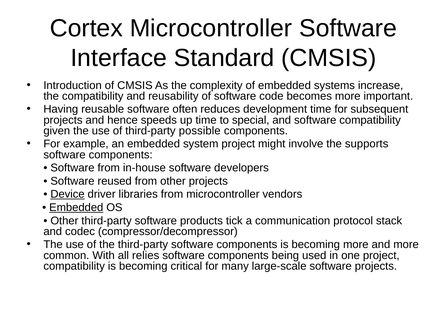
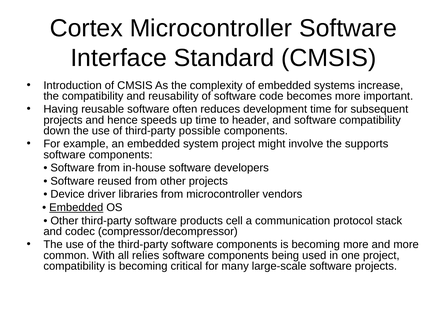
special: special -> header
given: given -> down
Device underline: present -> none
tick: tick -> cell
